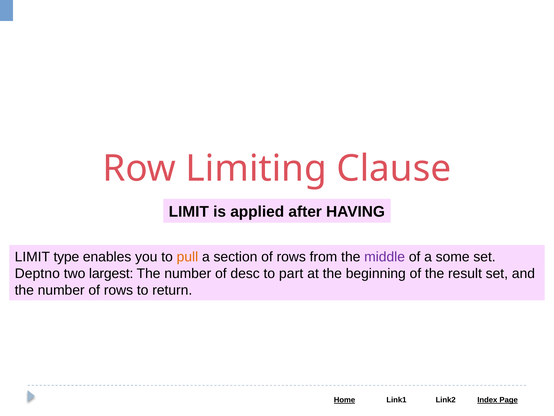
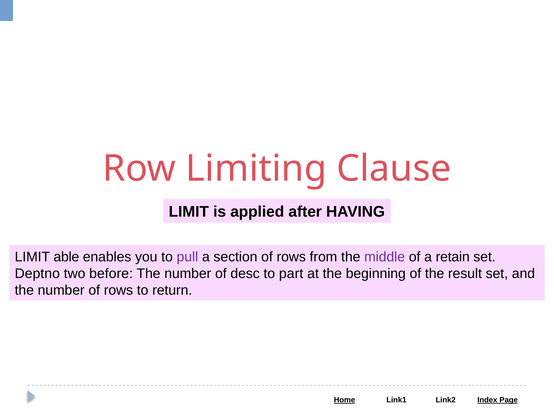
type: type -> able
pull colour: orange -> purple
some: some -> retain
largest: largest -> before
